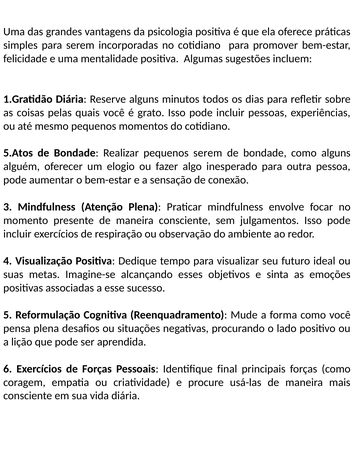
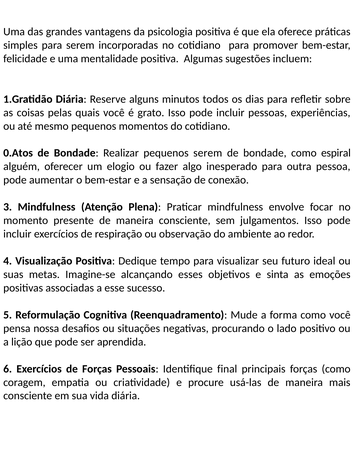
5.Atos: 5.Atos -> 0.Atos
como alguns: alguns -> espiral
pensa plena: plena -> nossa
